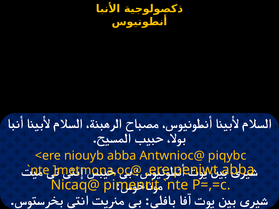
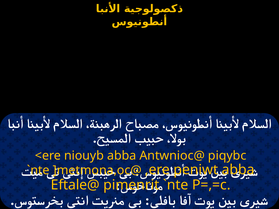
Nicaq@: Nicaq@ -> Eftale@
